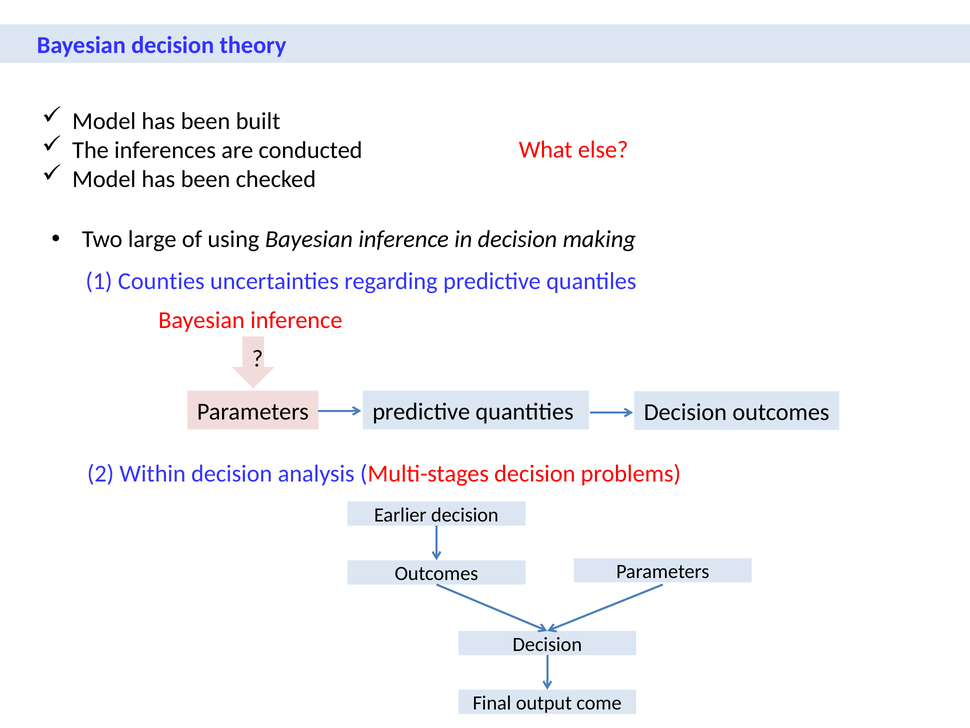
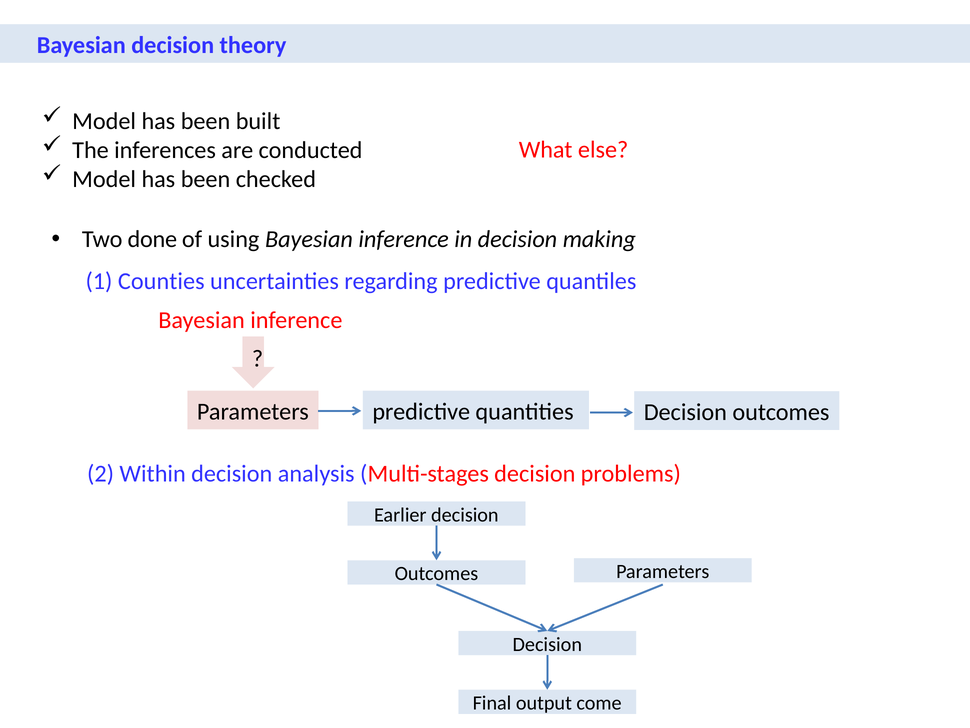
large: large -> done
